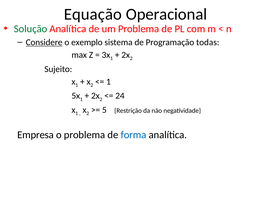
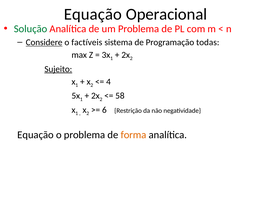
exemplo: exemplo -> factíveis
Sujeito underline: none -> present
1 at (108, 82): 1 -> 4
24: 24 -> 58
5: 5 -> 6
Empresa at (36, 135): Empresa -> Equação
forma colour: blue -> orange
